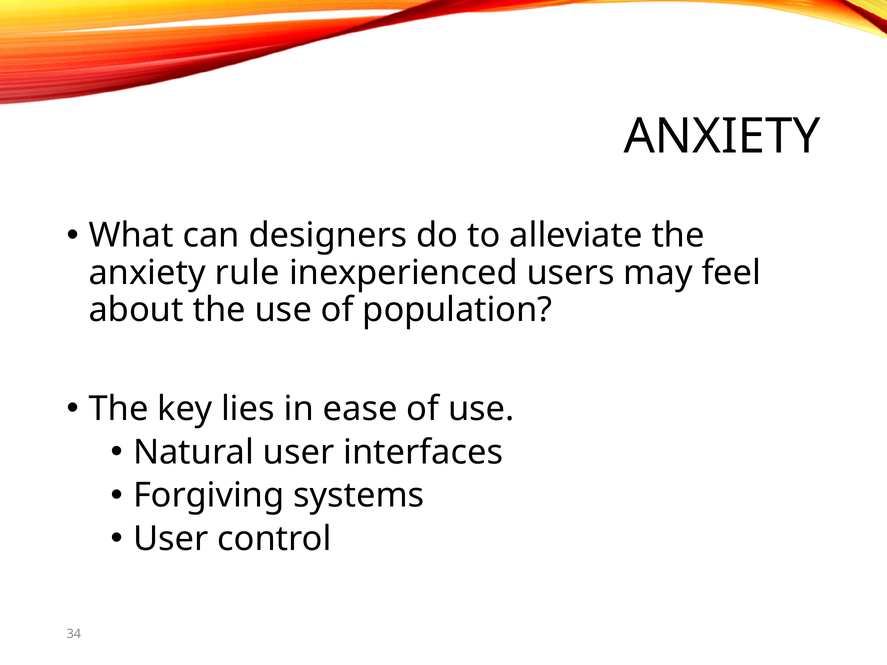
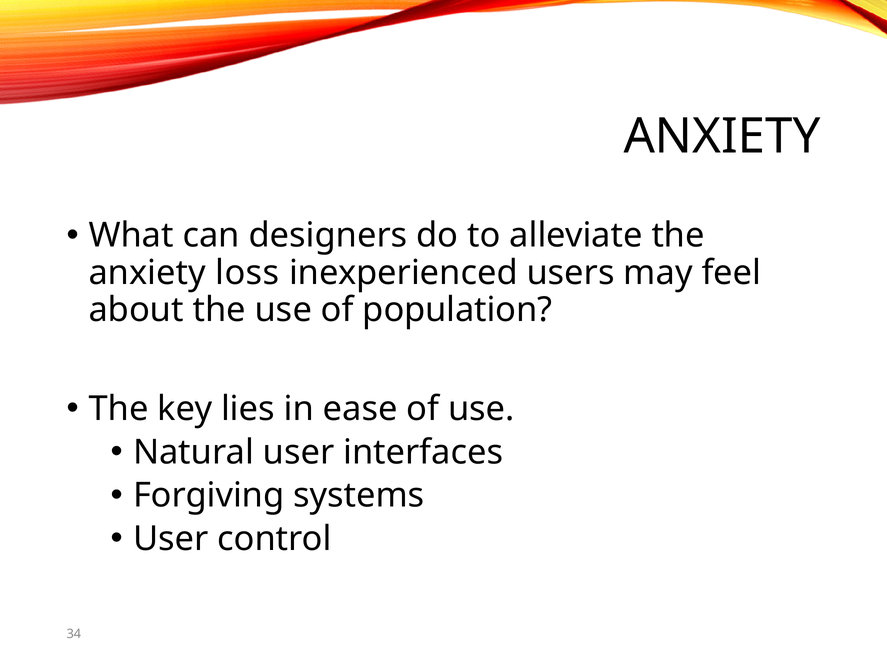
rule: rule -> loss
